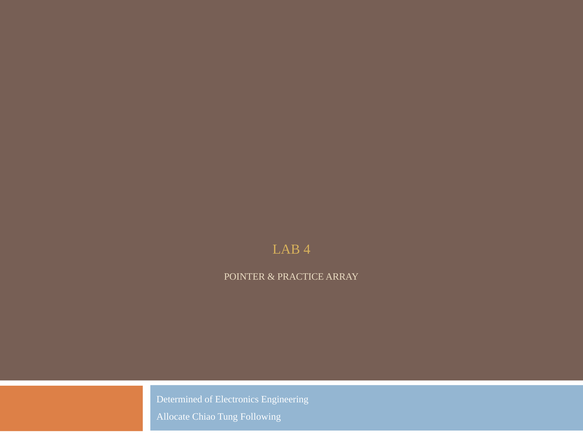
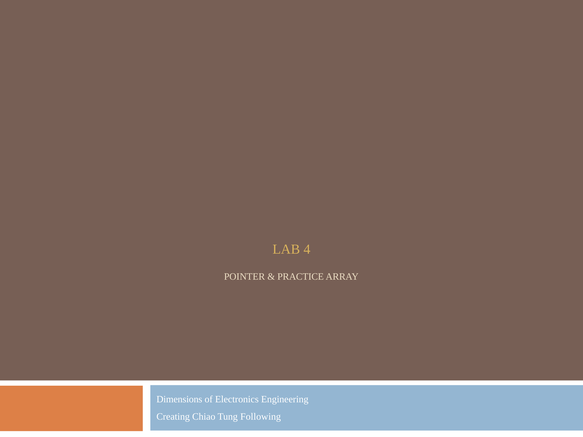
Determined: Determined -> Dimensions
Allocate: Allocate -> Creating
